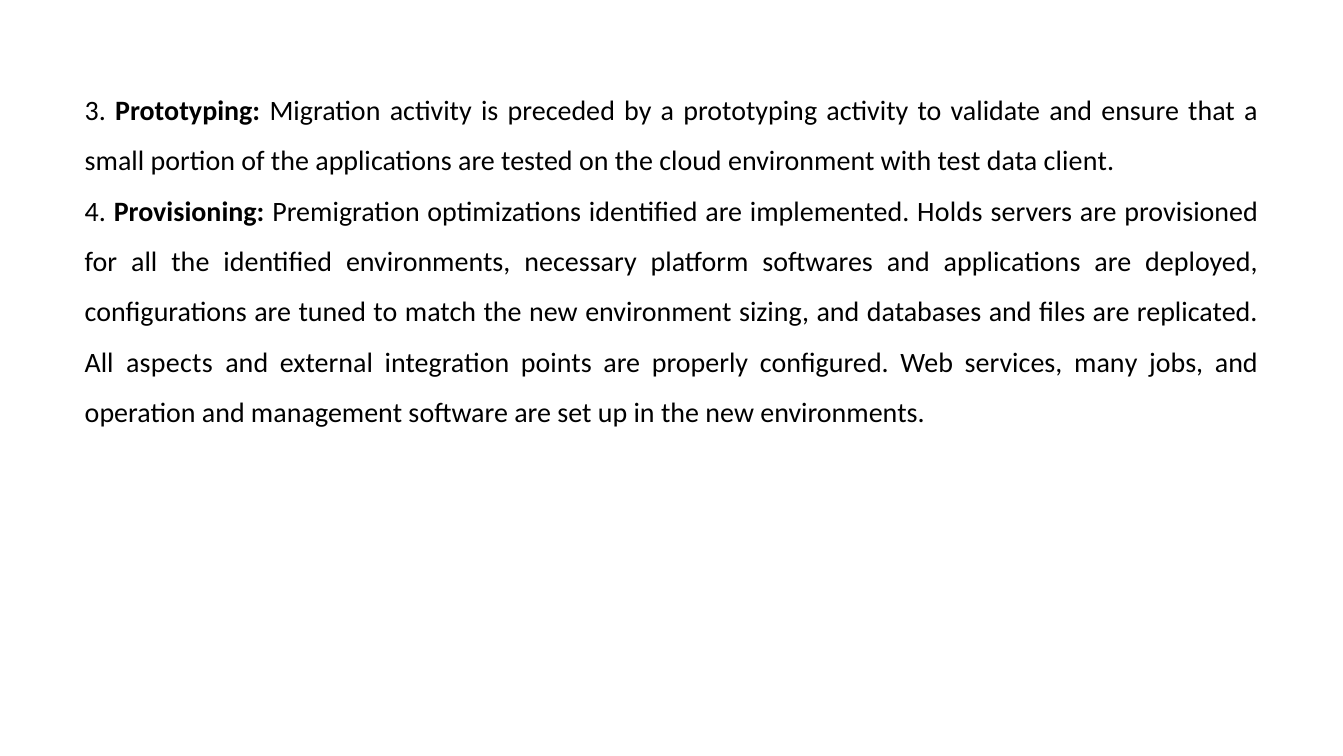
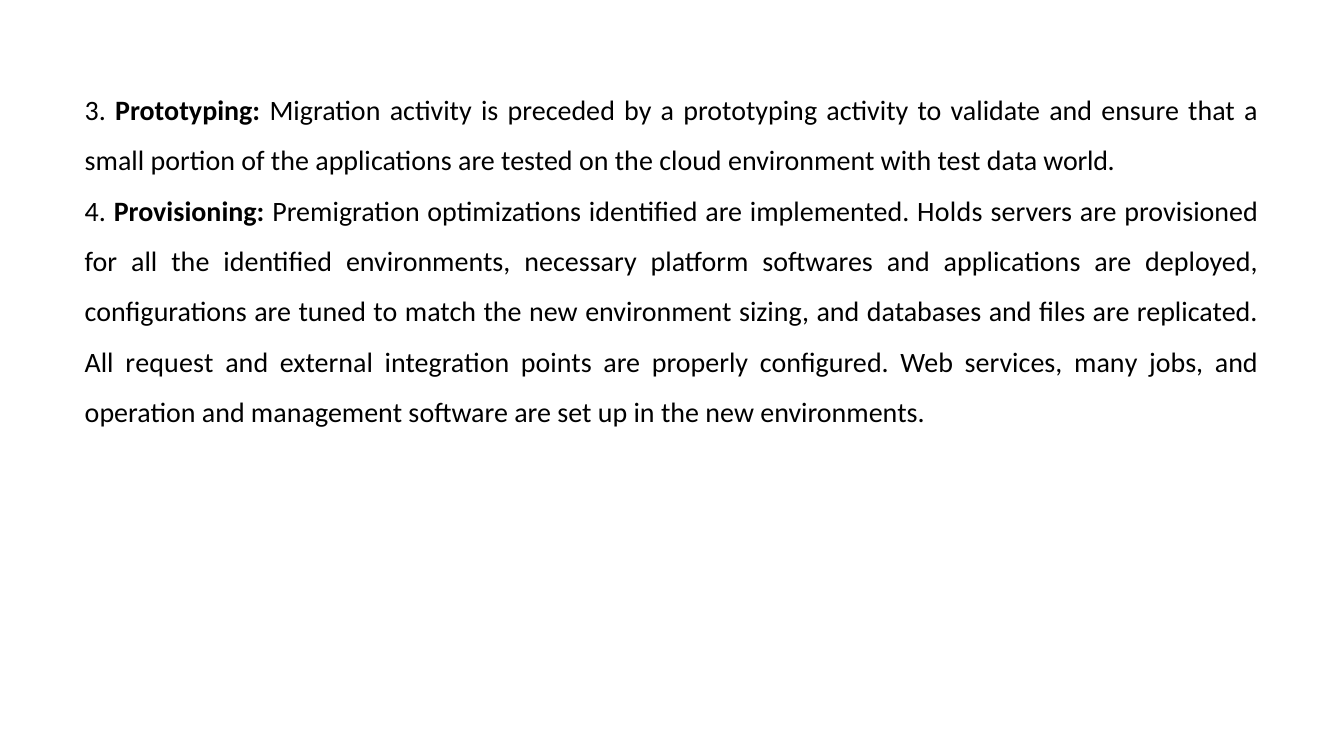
client: client -> world
aspects: aspects -> request
